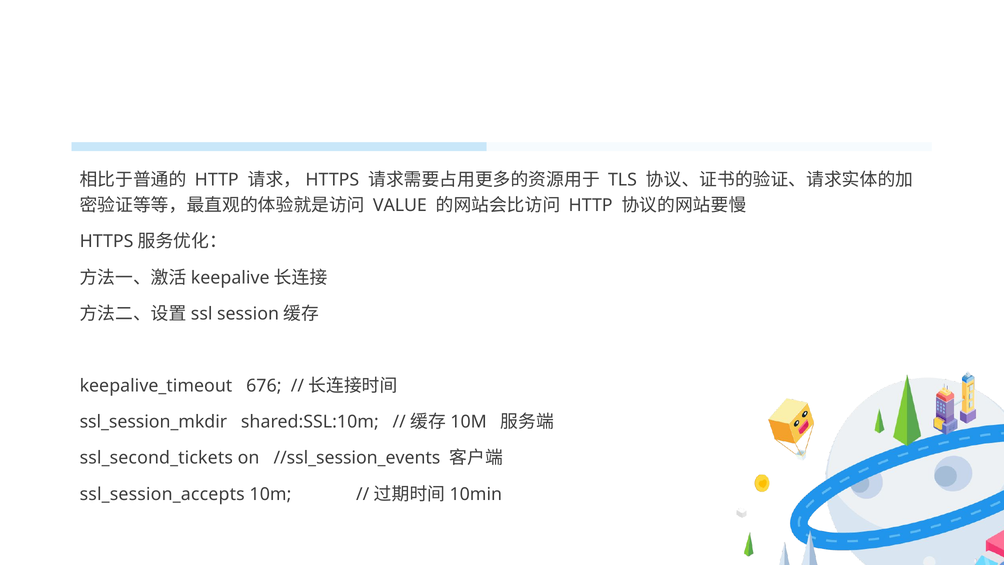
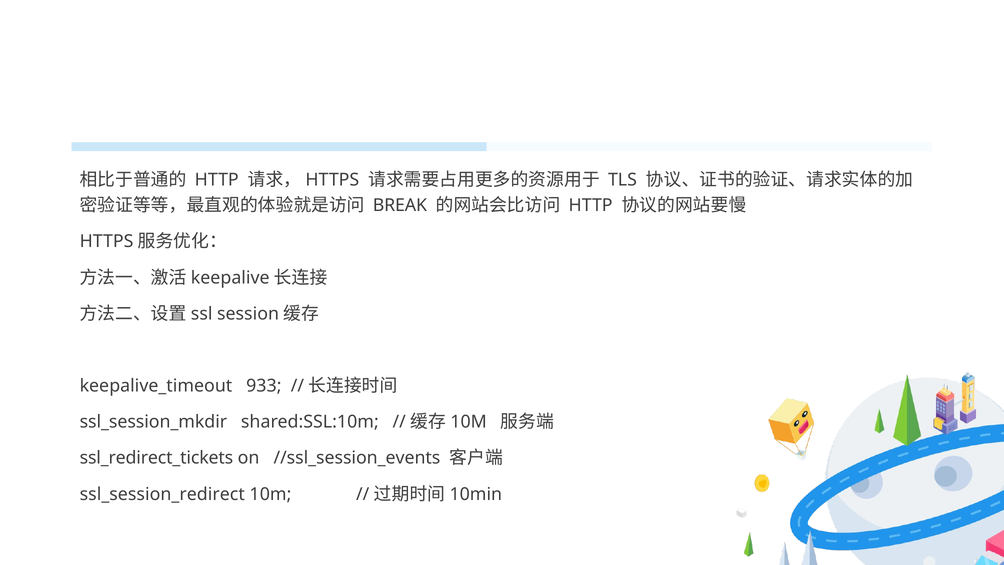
VALUE: VALUE -> BREAK
676: 676 -> 933
ssl_second_tickets: ssl_second_tickets -> ssl_redirect_tickets
ssl_session_accepts: ssl_session_accepts -> ssl_session_redirect
